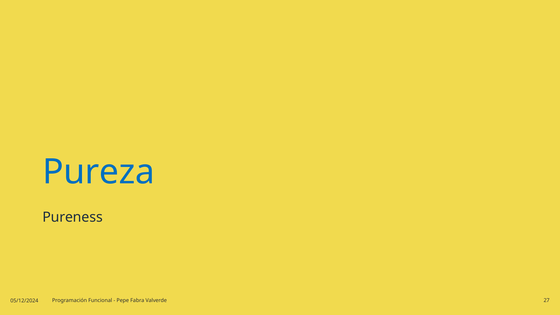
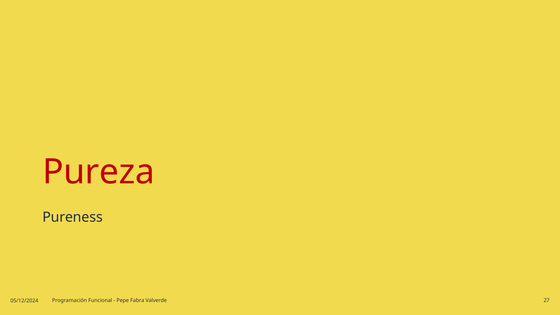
Pureza colour: blue -> red
